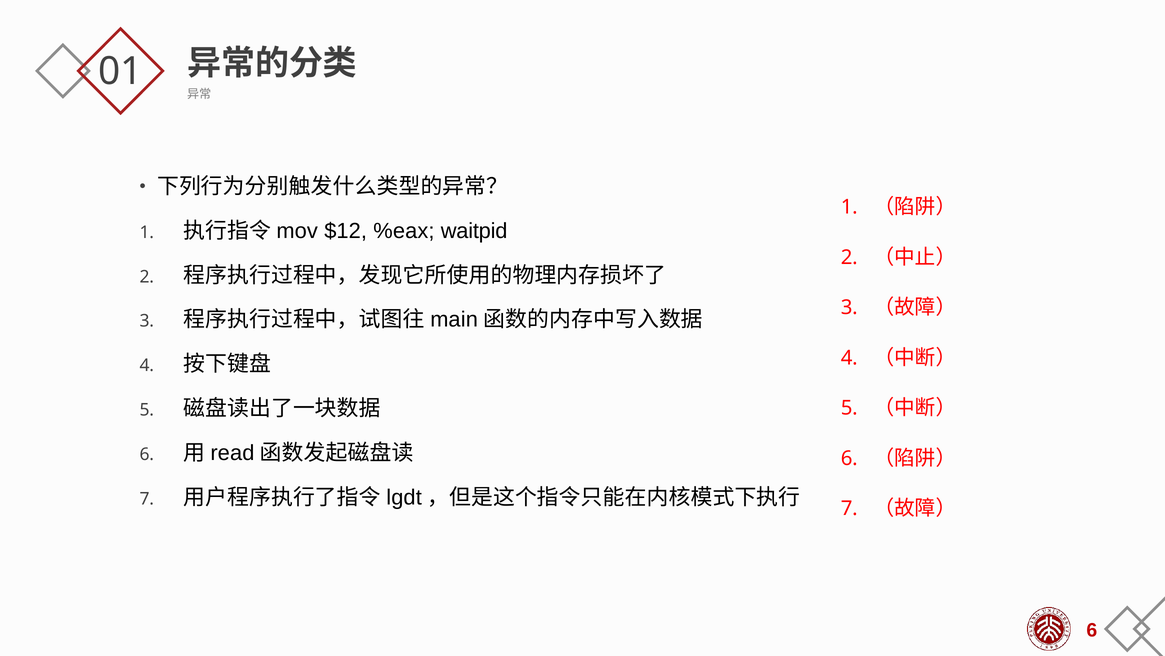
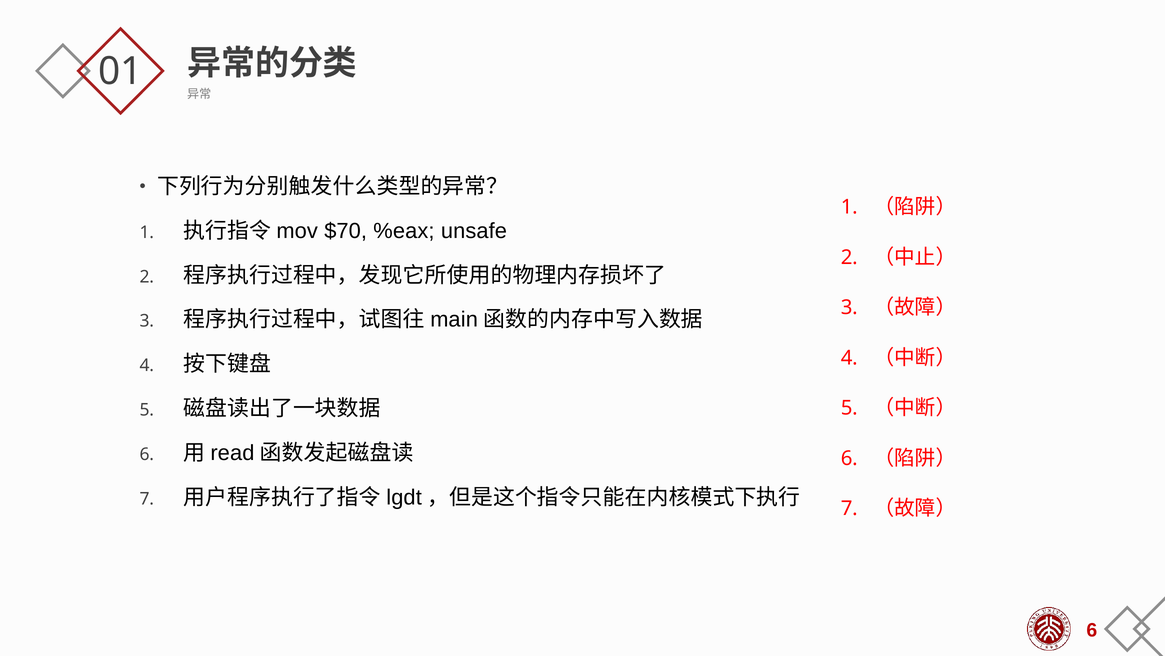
$12: $12 -> $70
waitpid: waitpid -> unsafe
